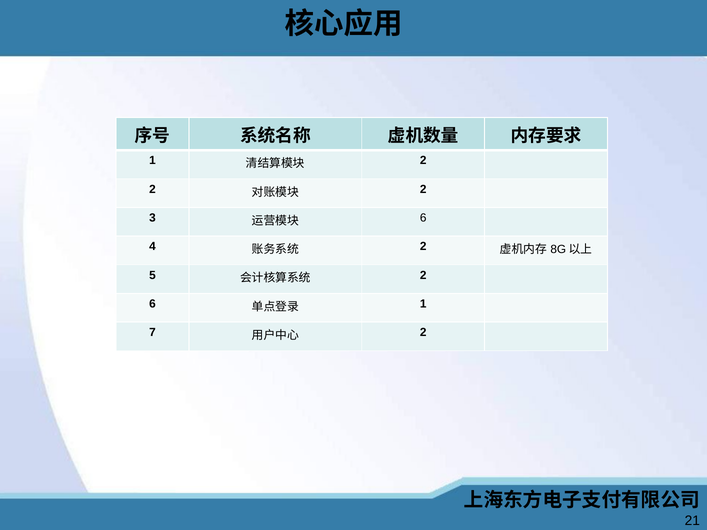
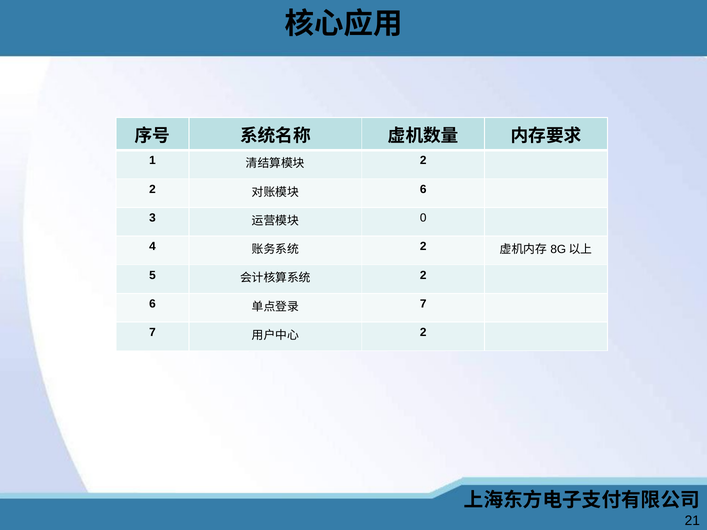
2 at (423, 189): 2 -> 6
6 at (423, 218): 6 -> 0
1 at (423, 304): 1 -> 7
